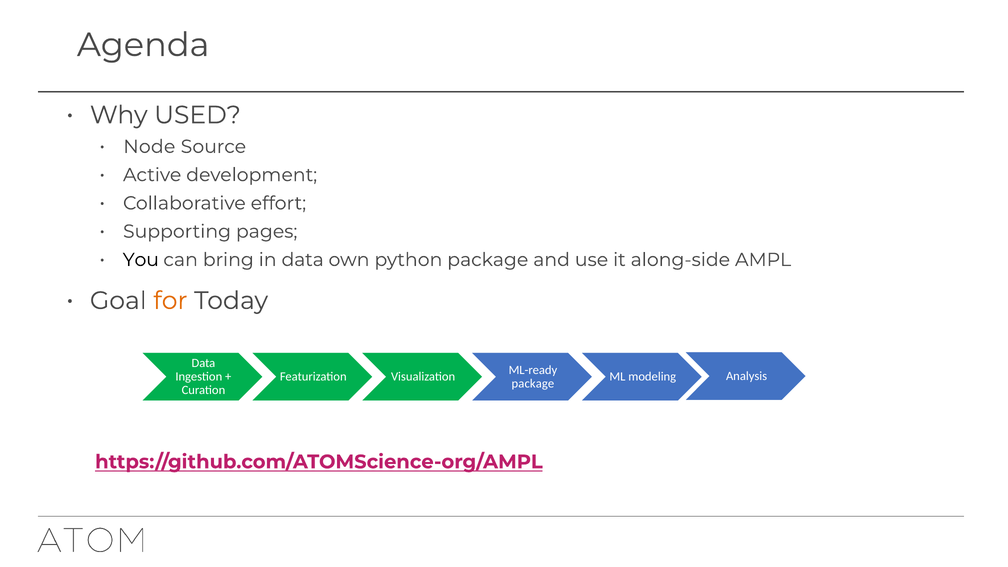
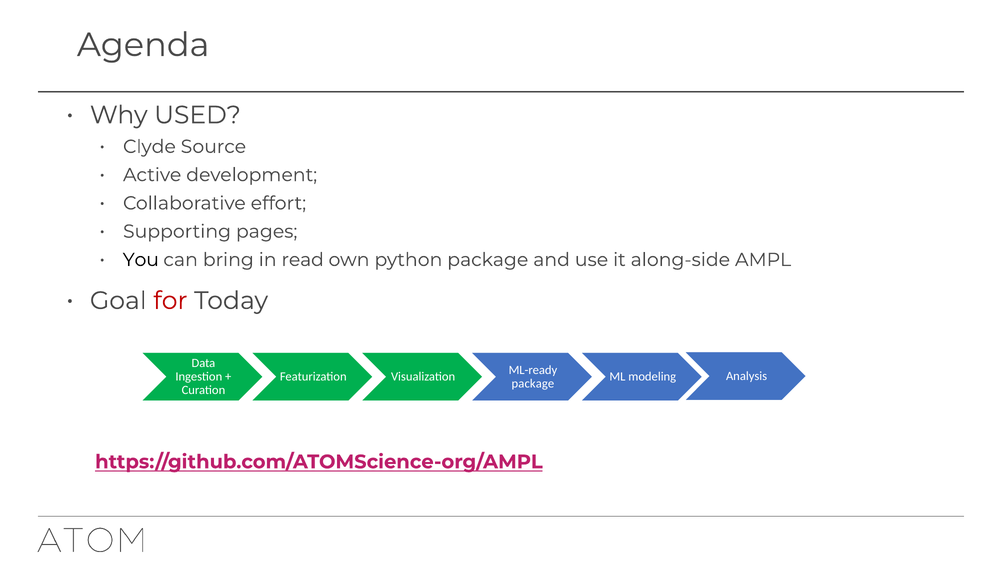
Node: Node -> Clyde
in data: data -> read
for colour: orange -> red
